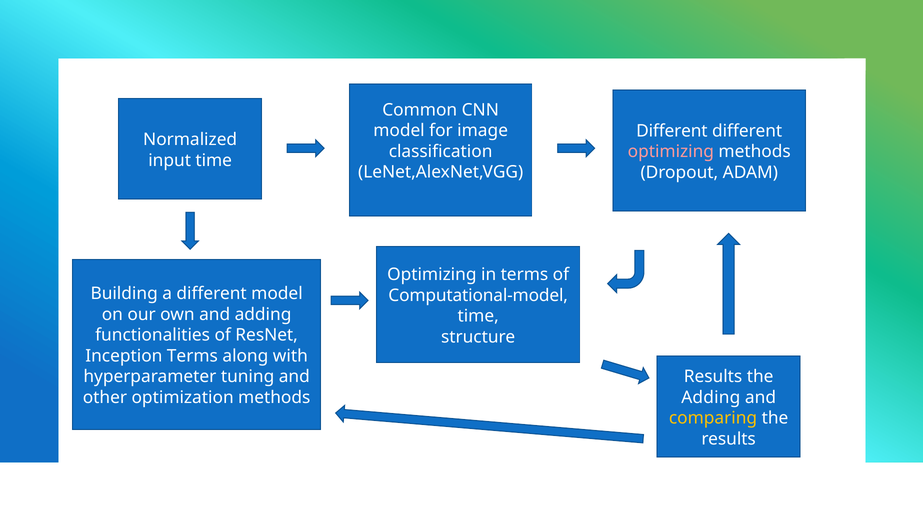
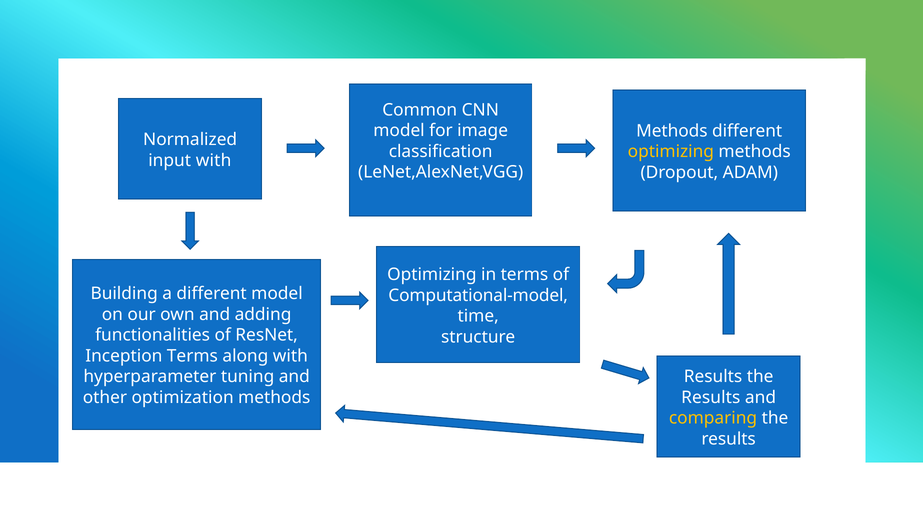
Different at (672, 131): Different -> Methods
optimizing at (671, 152) colour: pink -> yellow
input time: time -> with
Adding at (711, 398): Adding -> Results
